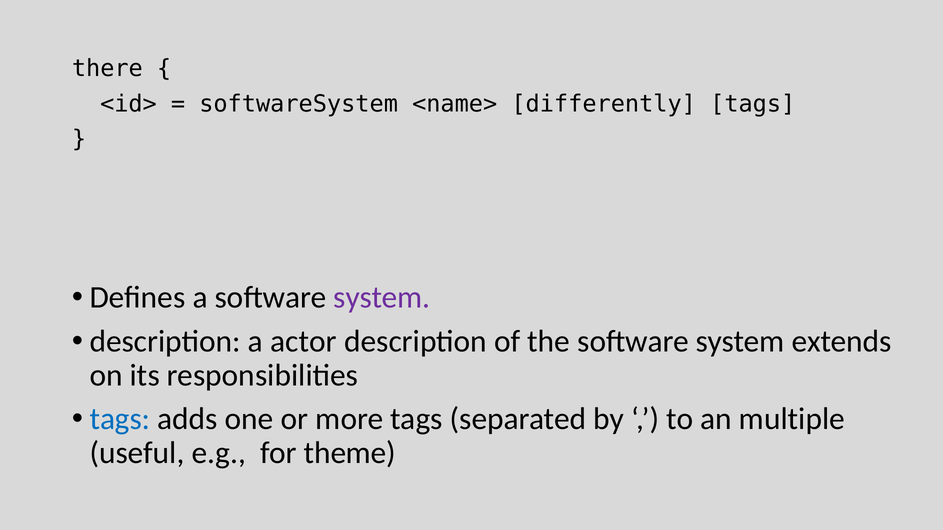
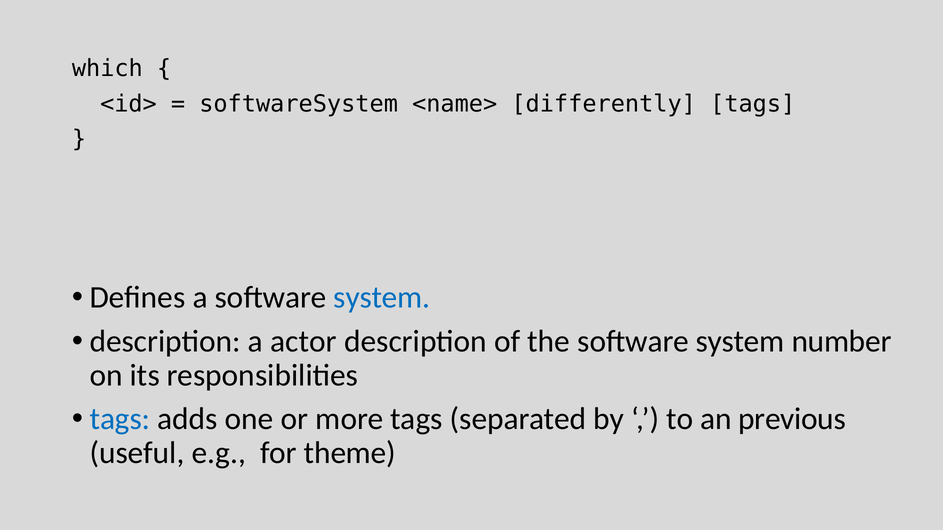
there: there -> which
system at (382, 298) colour: purple -> blue
extends: extends -> number
multiple: multiple -> previous
